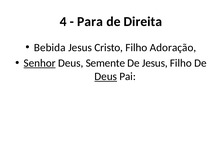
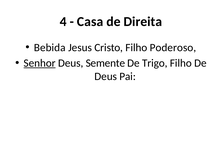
Para: Para -> Casa
Adoração: Adoração -> Poderoso
De Jesus: Jesus -> Trigo
Deus at (106, 76) underline: present -> none
